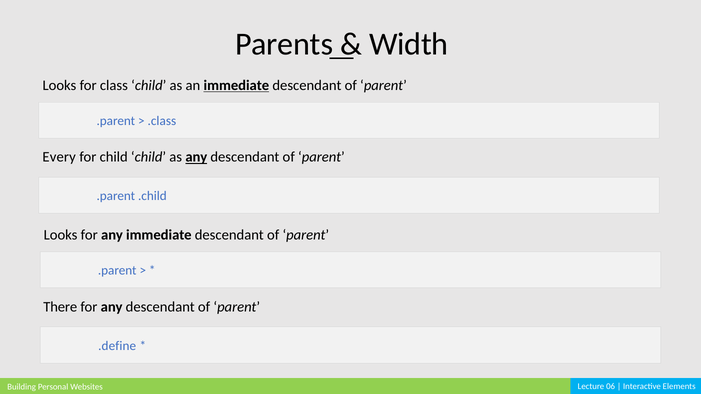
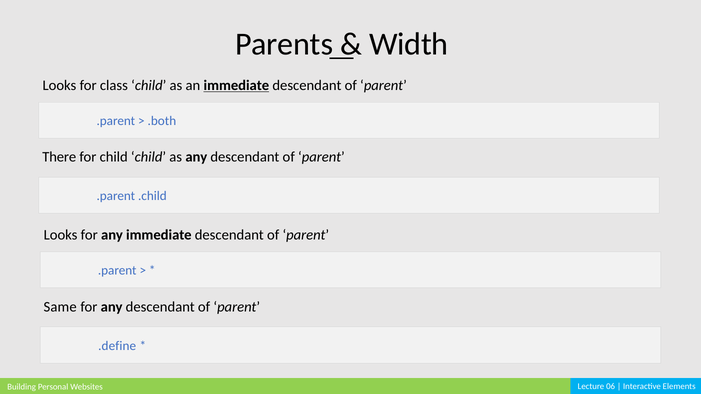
.class: .class -> .both
Every: Every -> There
any at (196, 157) underline: present -> none
There: There -> Same
